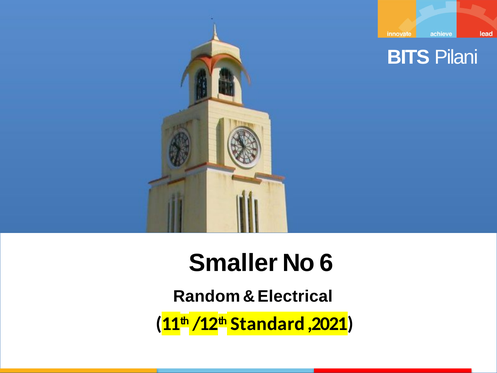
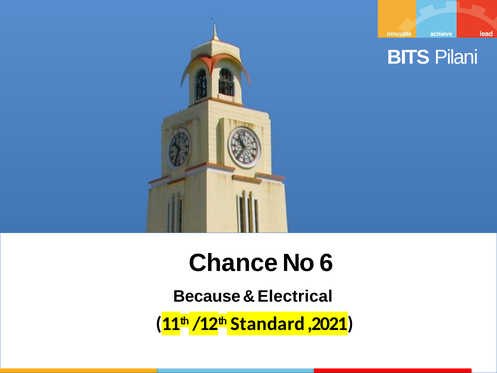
Smaller: Smaller -> Chance
Random: Random -> Because
